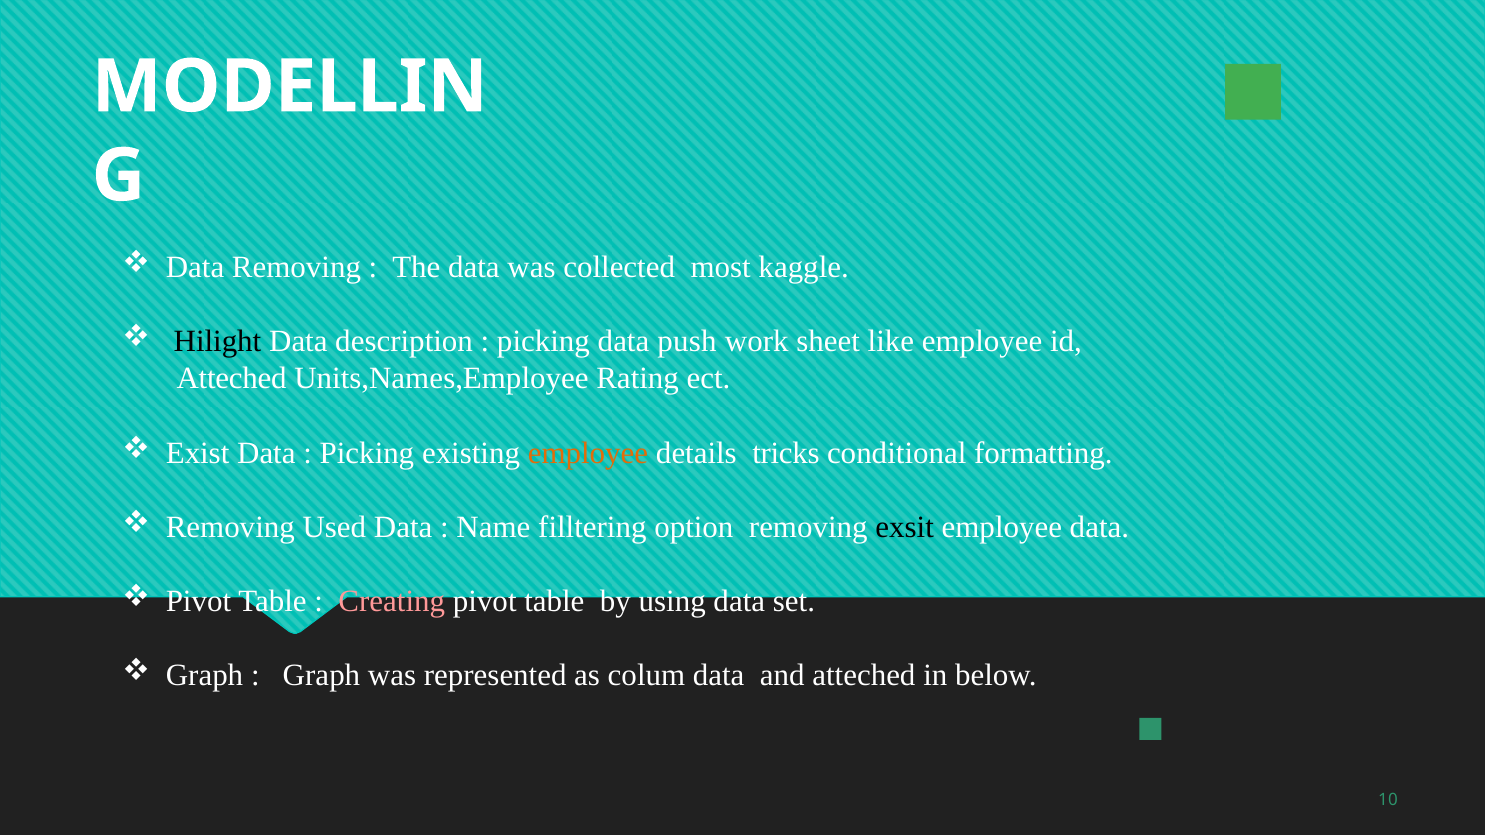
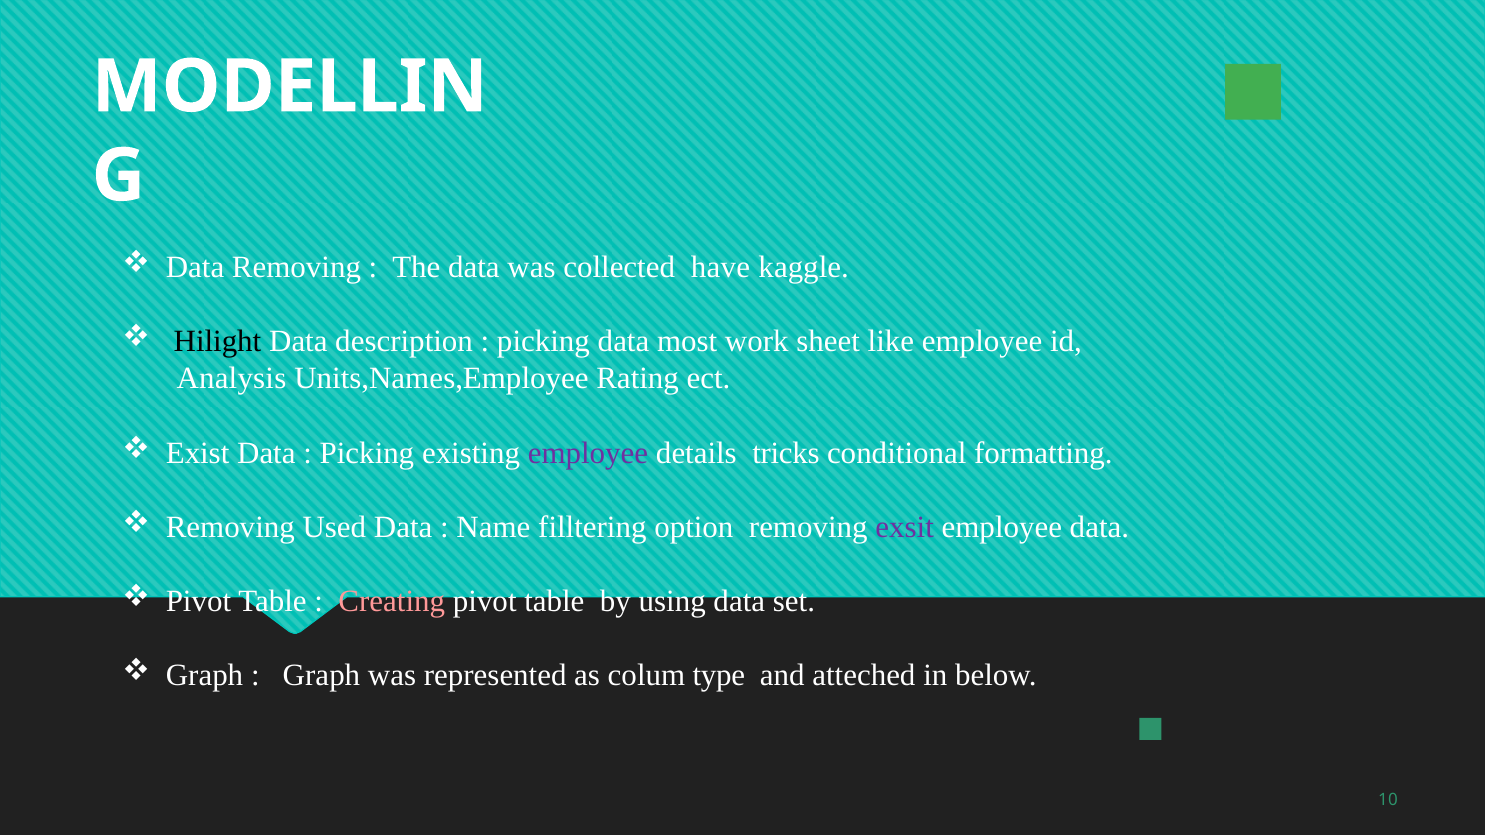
most: most -> have
push: push -> most
Atteched at (232, 379): Atteched -> Analysis
employee at (588, 453) colour: orange -> purple
exsit colour: black -> purple
colum data: data -> type
